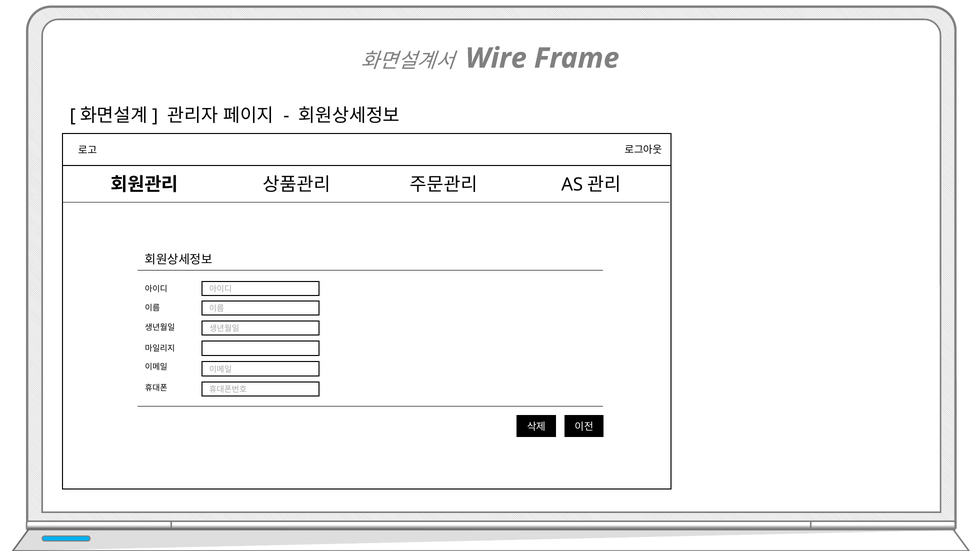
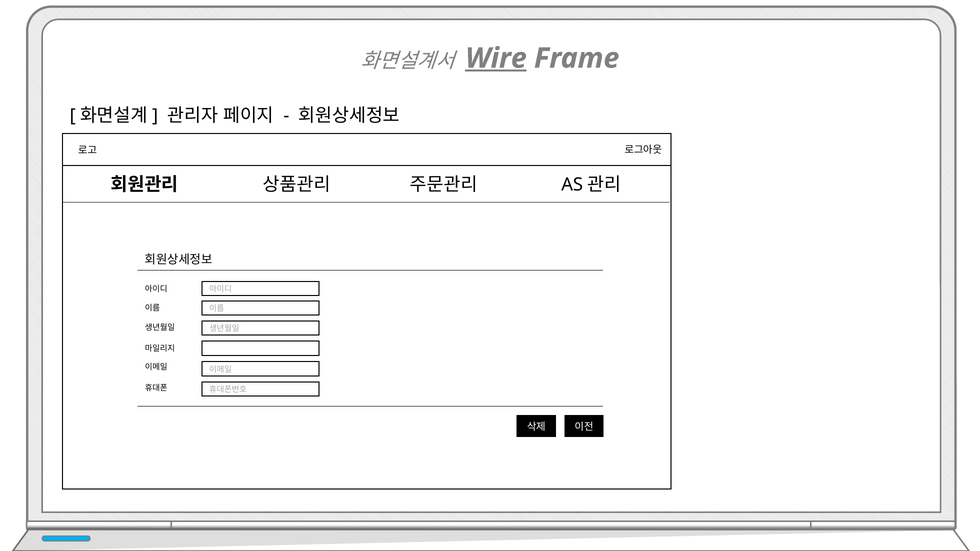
Wire underline: none -> present
